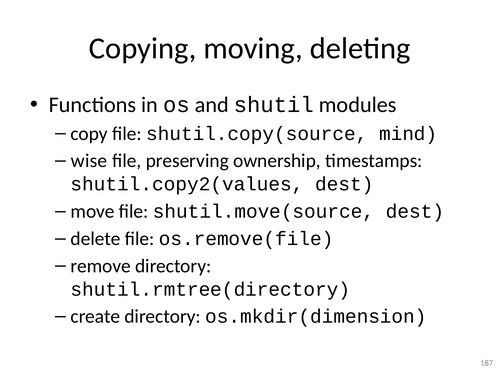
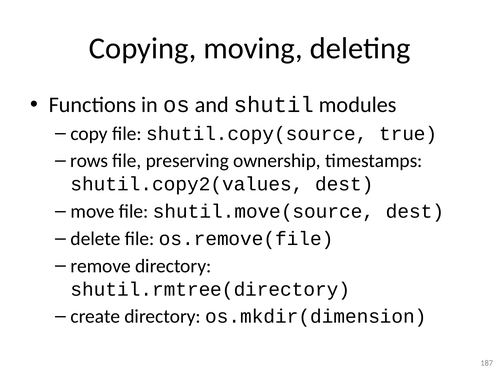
mind: mind -> true
wise: wise -> rows
